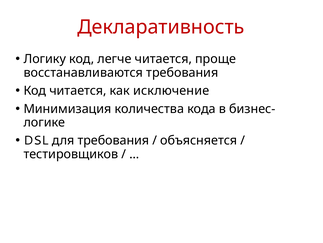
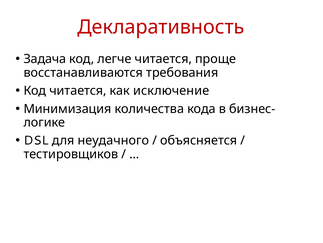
Логику: Логику -> Задача
для требования: требования -> неудачного
